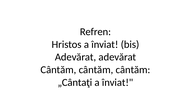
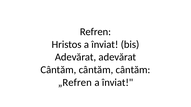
„Cântaţi: „Cântaţi -> „Refren
